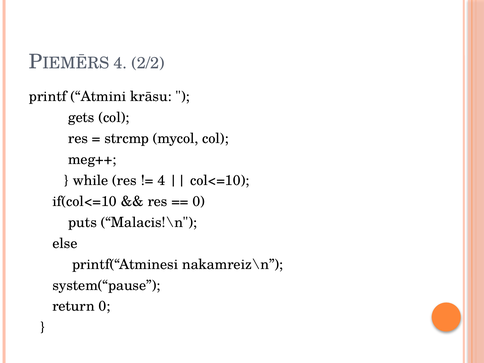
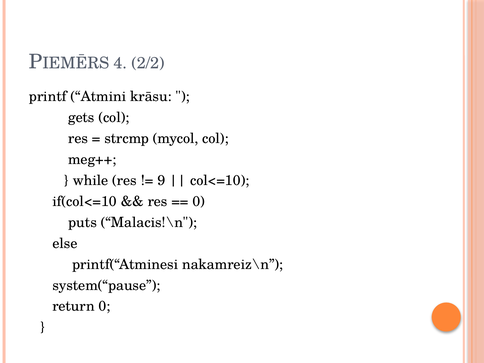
4 at (161, 180): 4 -> 9
